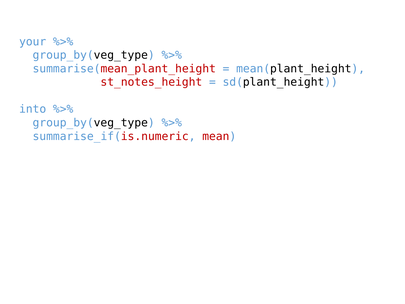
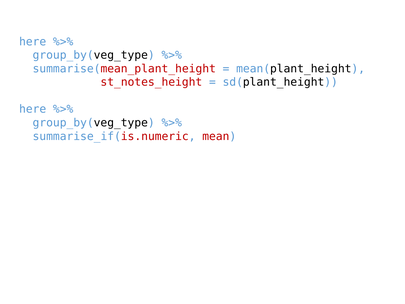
your at (33, 42): your -> here
into at (33, 109): into -> here
